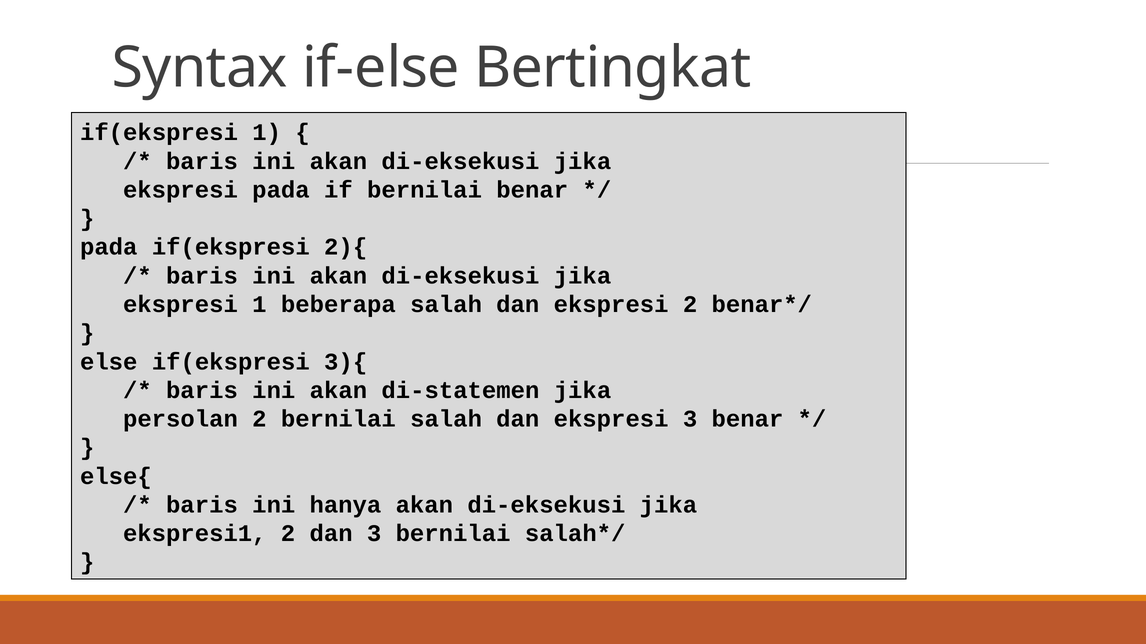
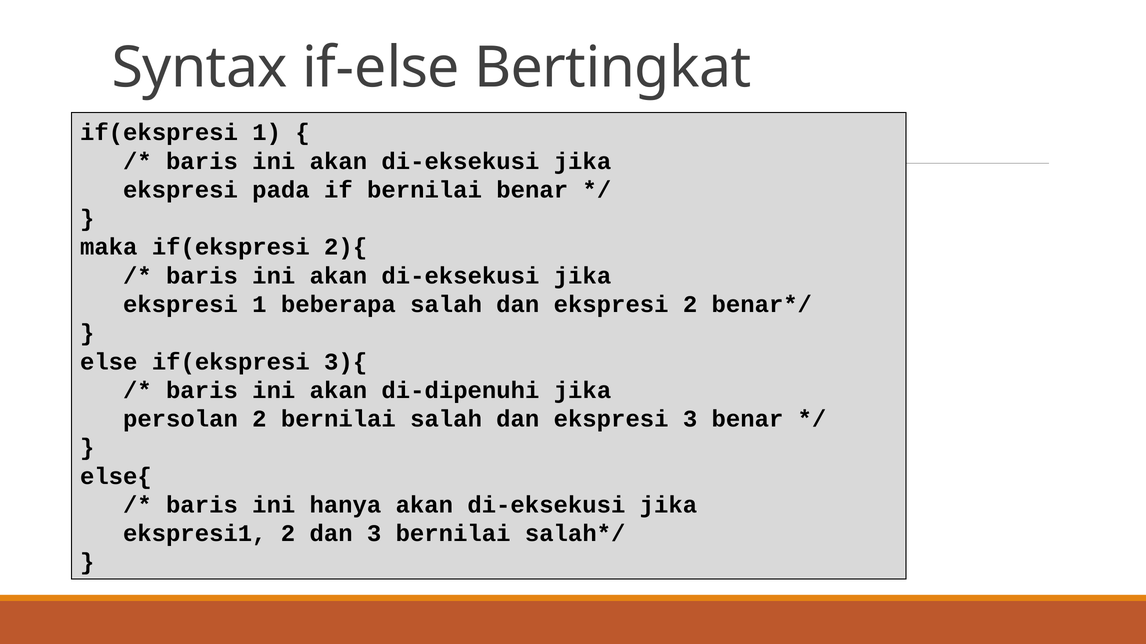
pada at (109, 247): pada -> maka
di-statemen: di-statemen -> di-dipenuhi
